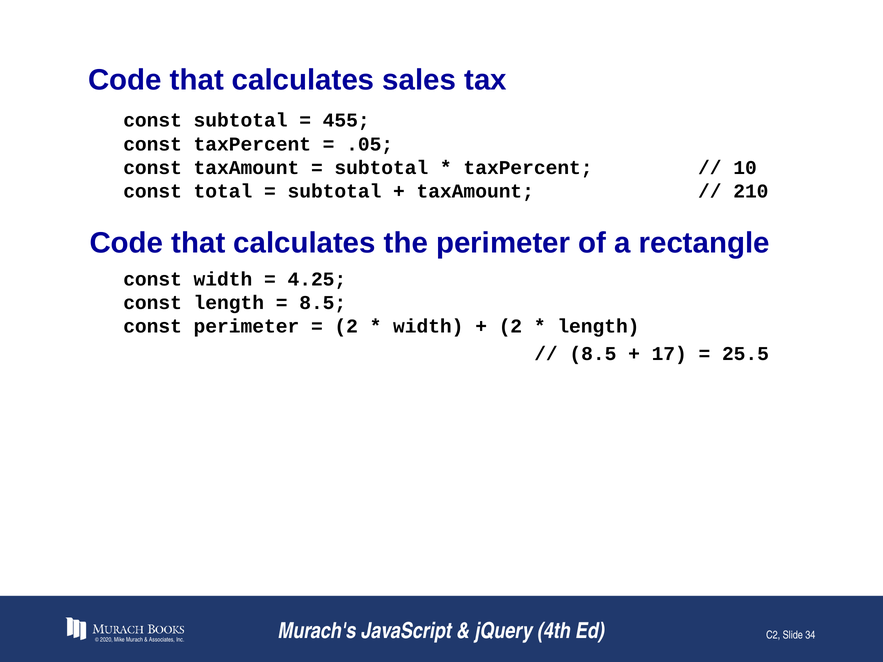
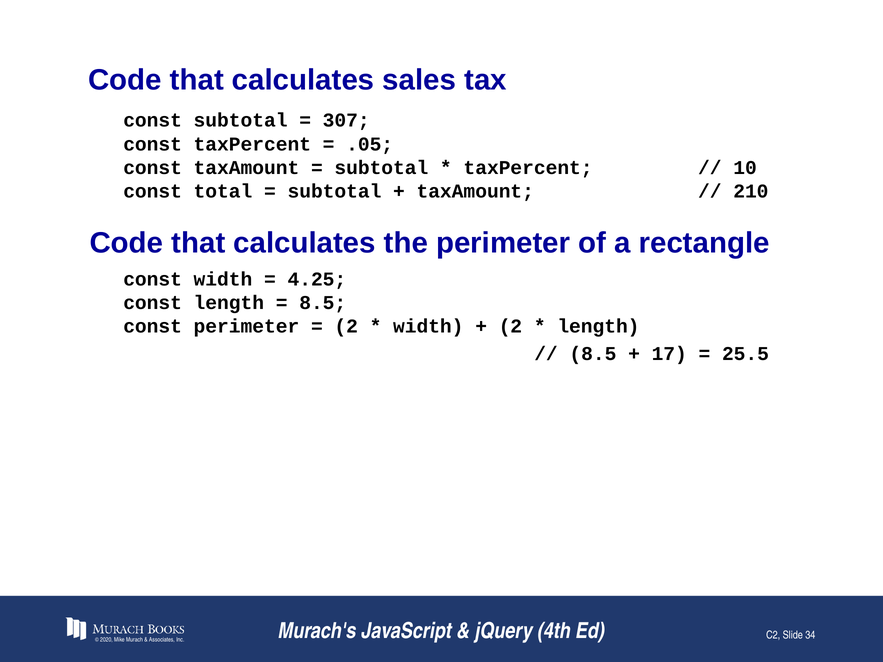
455: 455 -> 307
